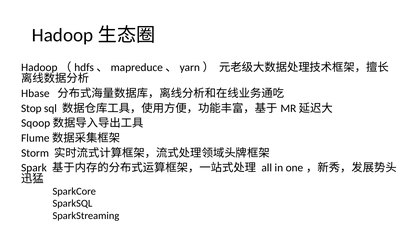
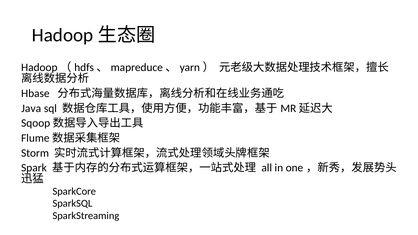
Stop: Stop -> Java
